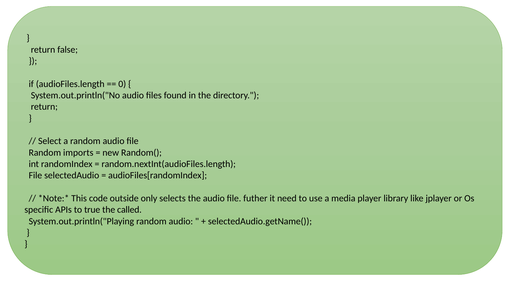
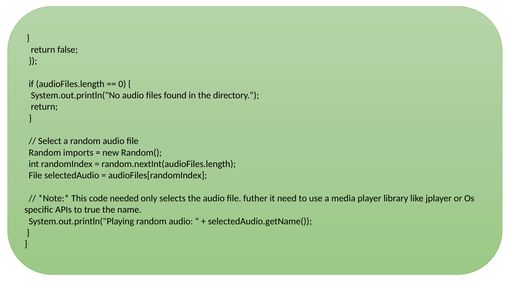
outside: outside -> needed
called: called -> name
